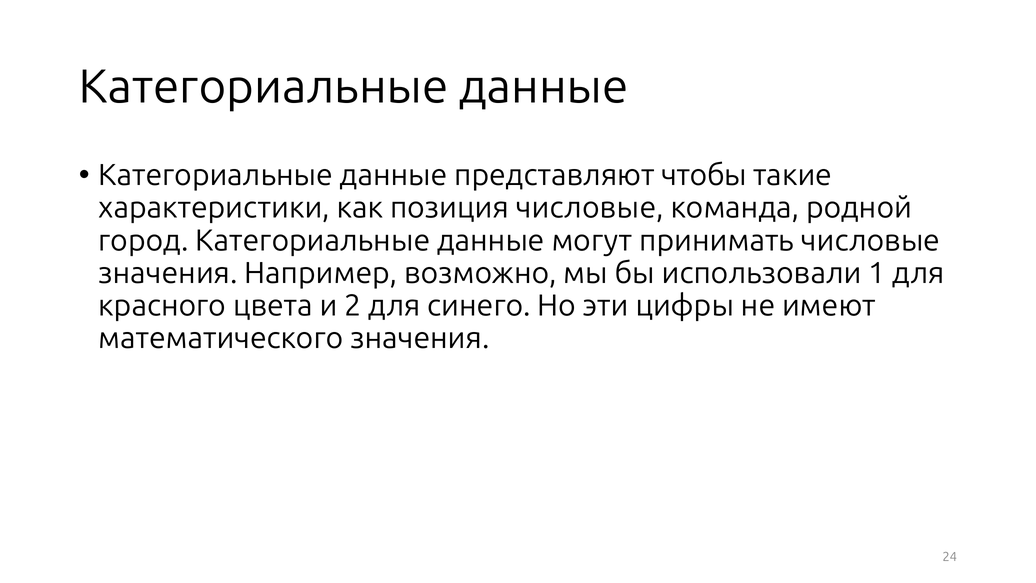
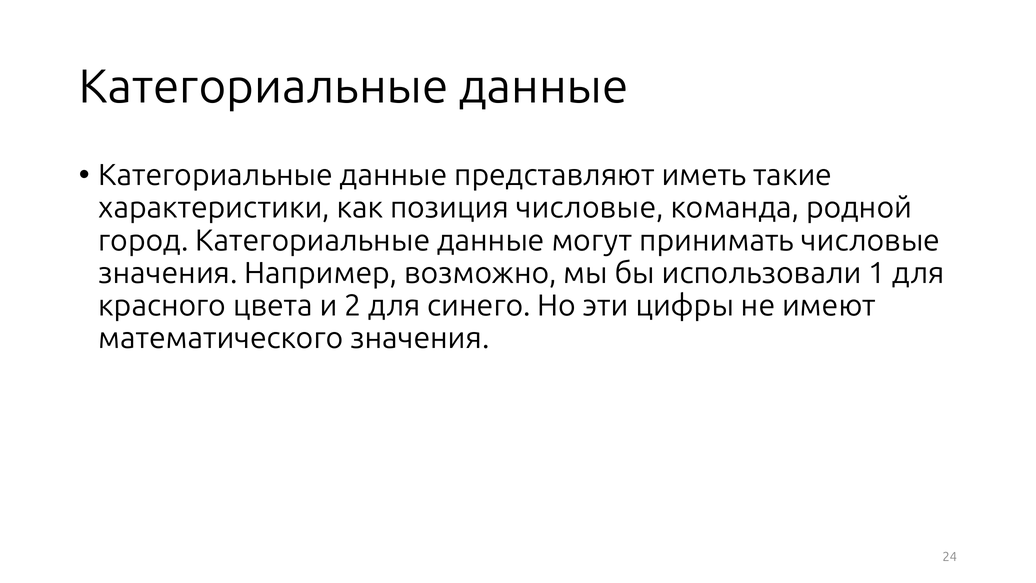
чтобы: чтобы -> иметь
